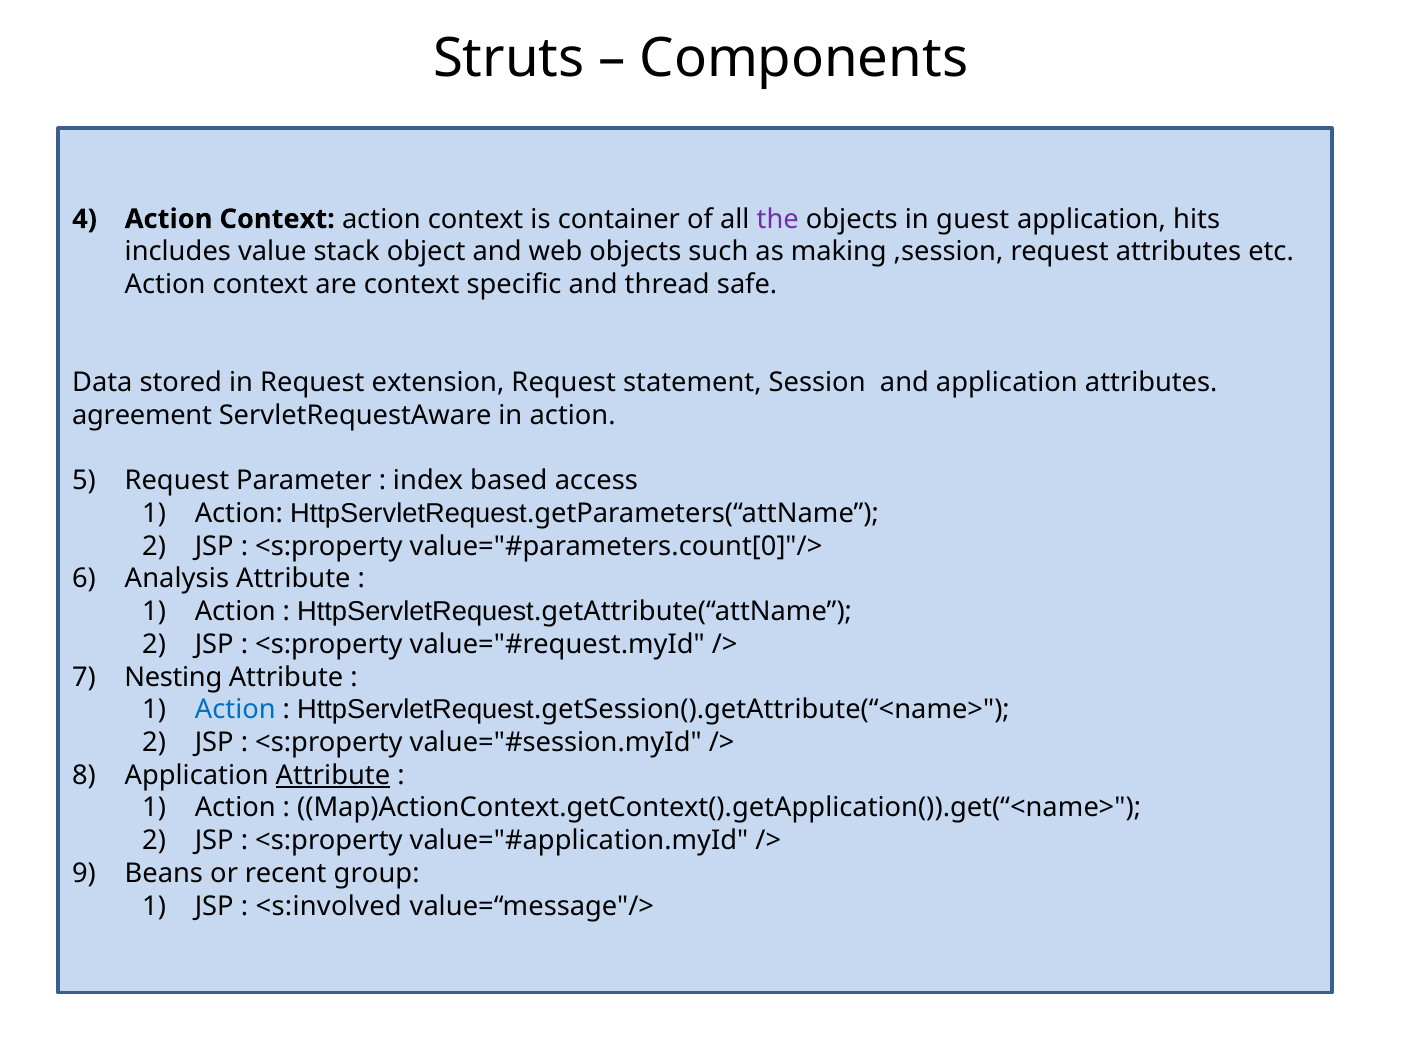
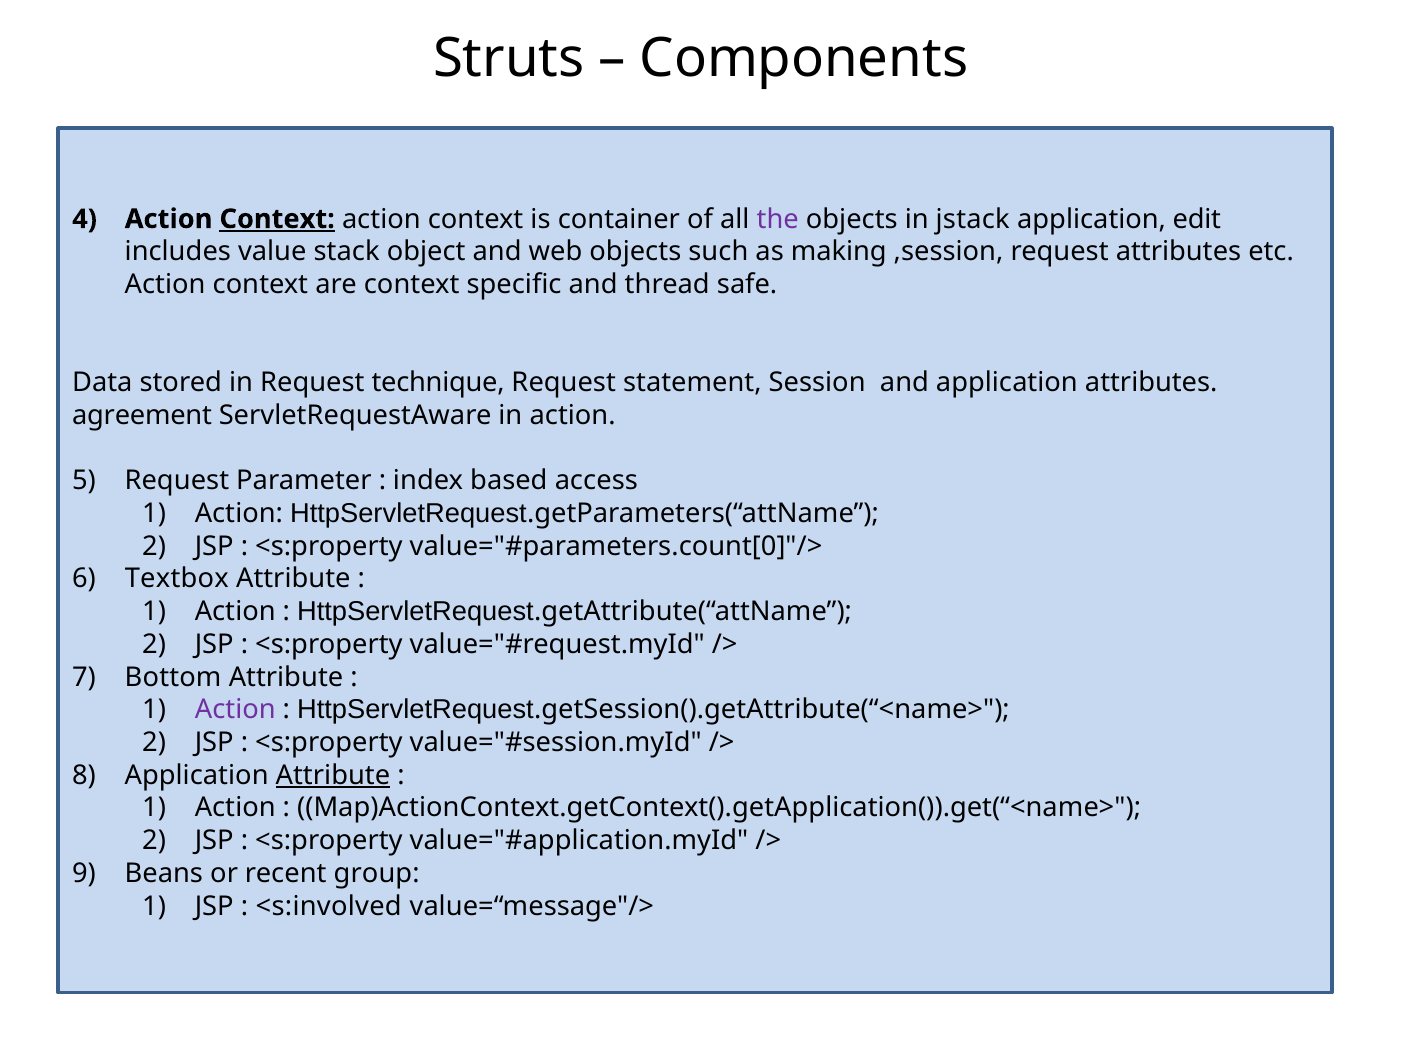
Context at (277, 219) underline: none -> present
guest: guest -> jstack
hits: hits -> edit
extension: extension -> technique
Analysis: Analysis -> Textbox
Nesting: Nesting -> Bottom
Action at (235, 710) colour: blue -> purple
